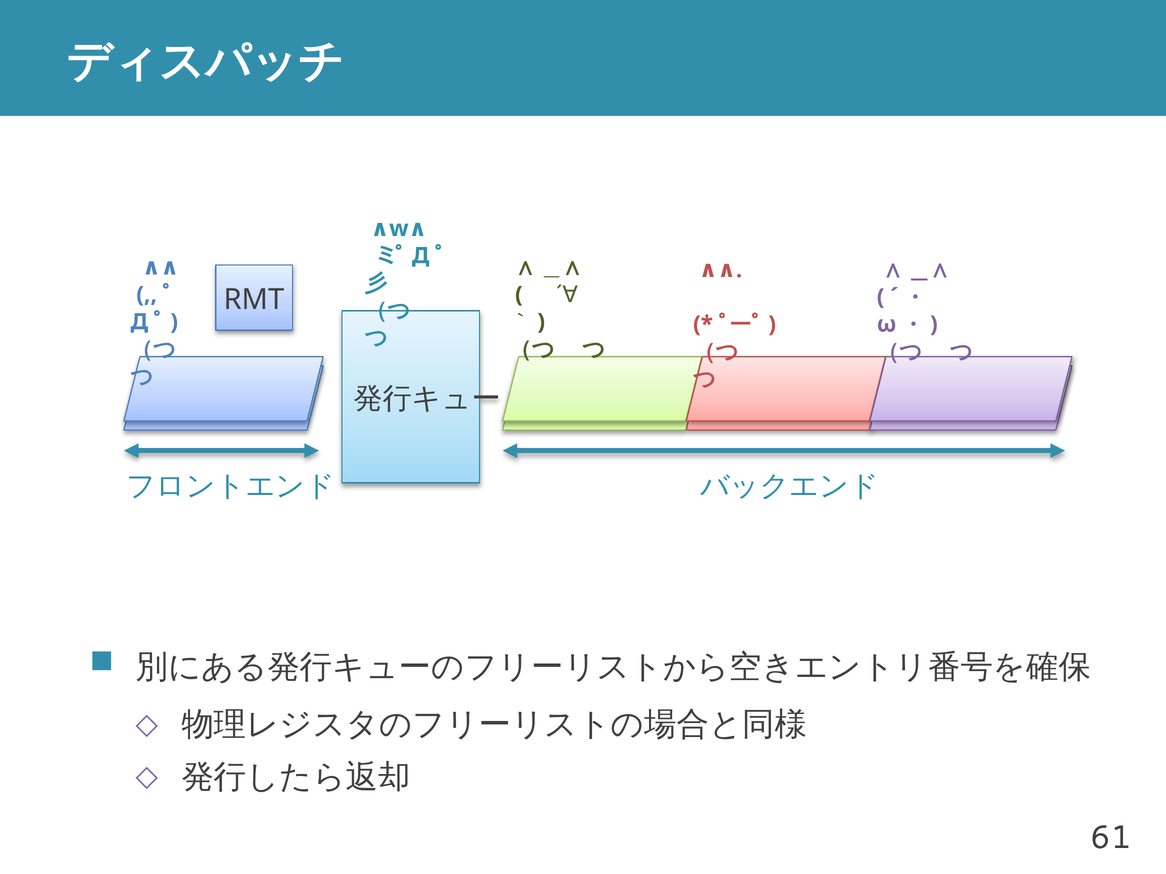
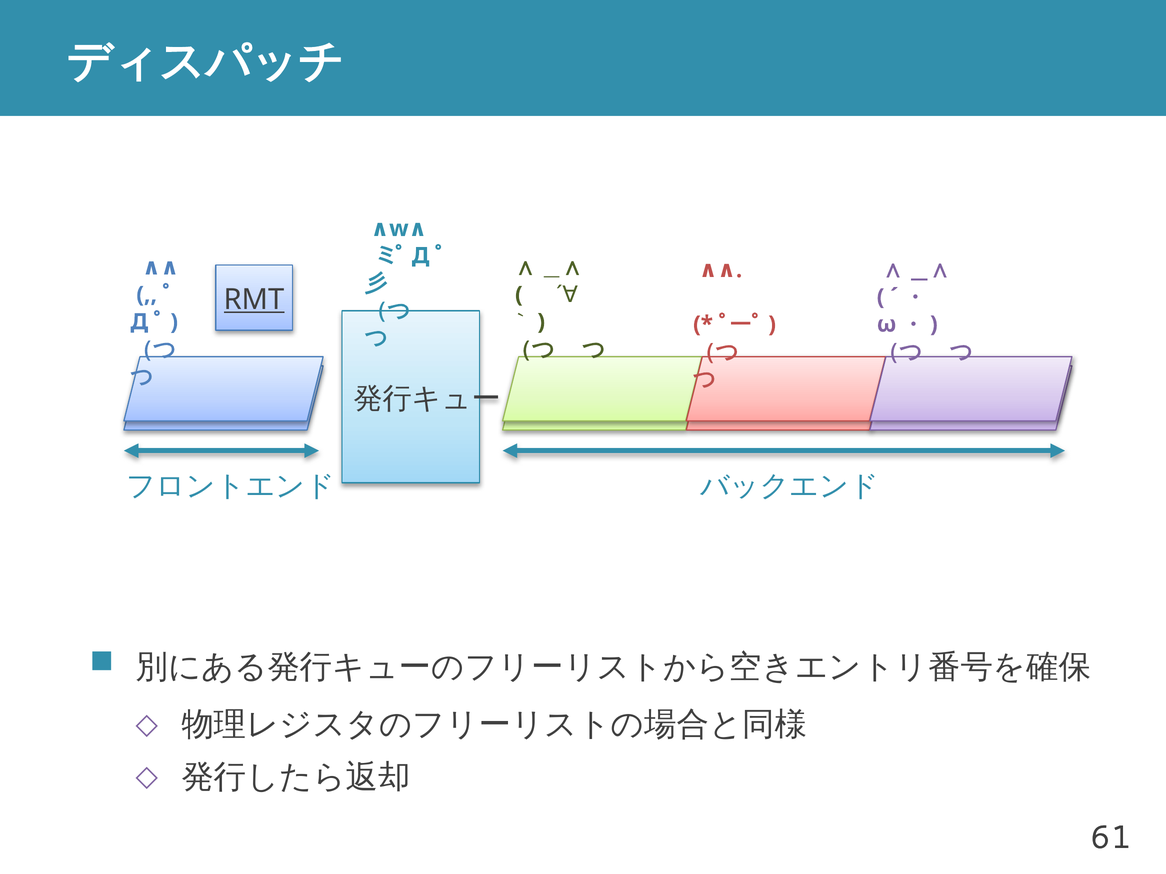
RMT underline: none -> present
